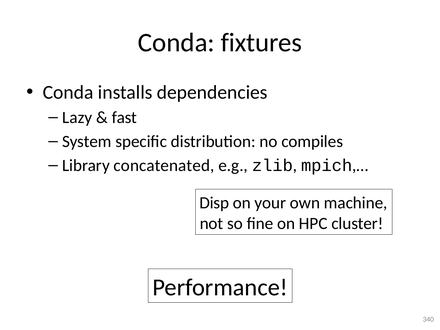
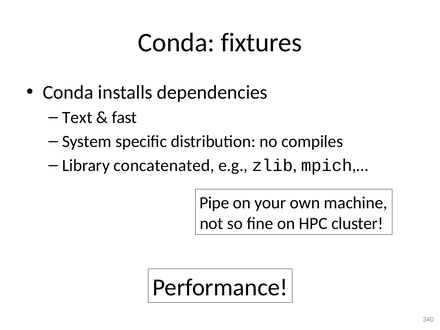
Lazy: Lazy -> Text
Disp: Disp -> Pipe
